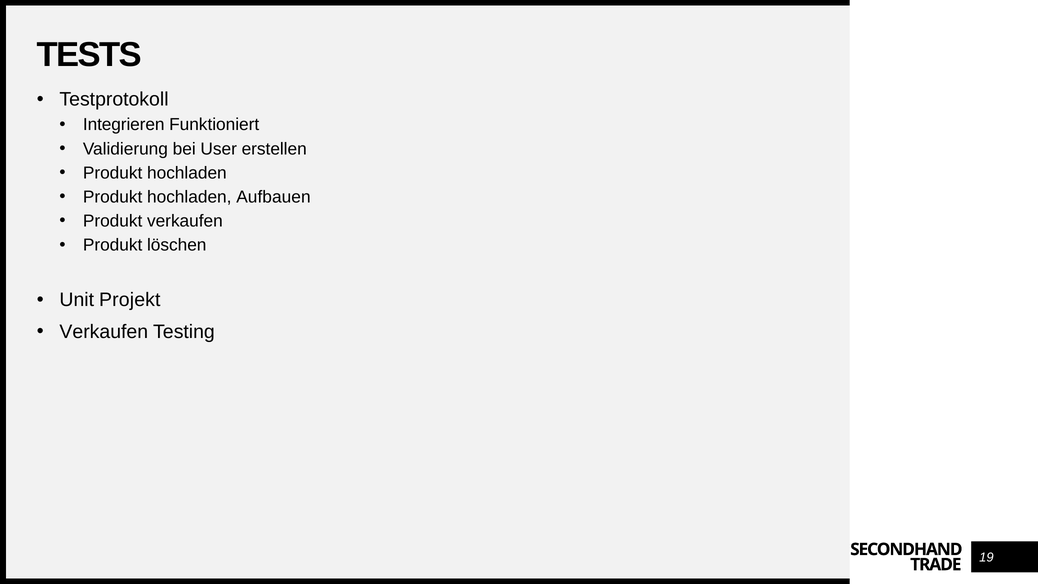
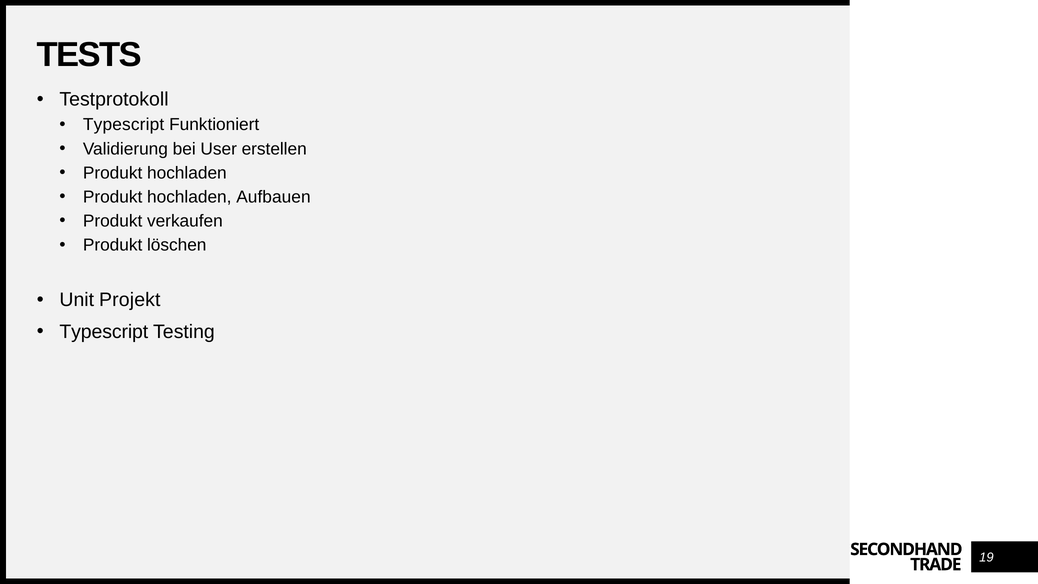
Integrieren at (124, 125): Integrieren -> Typescript
Verkaufen at (104, 332): Verkaufen -> Typescript
